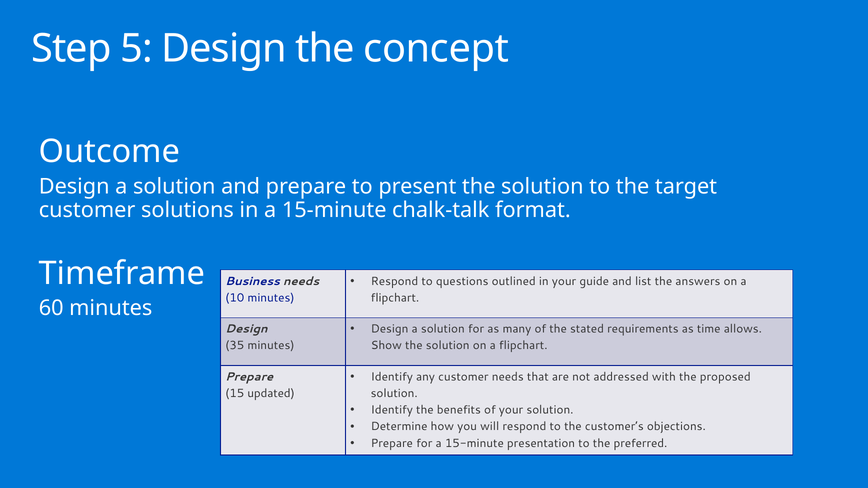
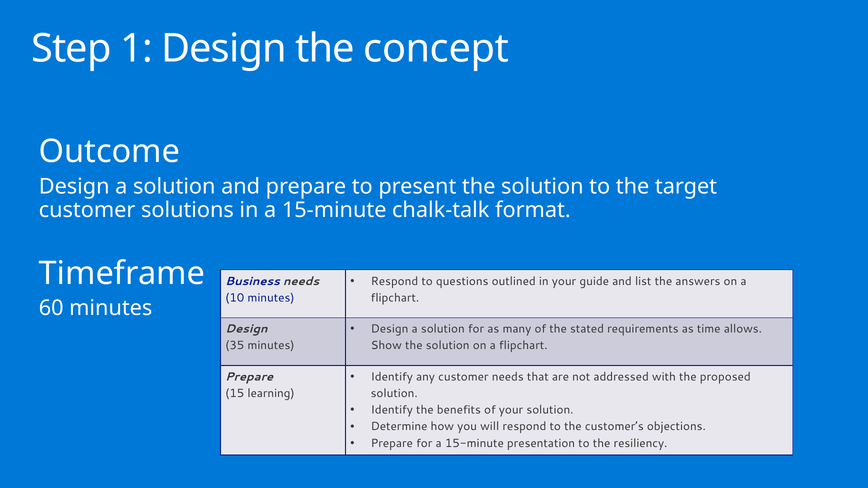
5: 5 -> 1
updated: updated -> learning
preferred: preferred -> resiliency
